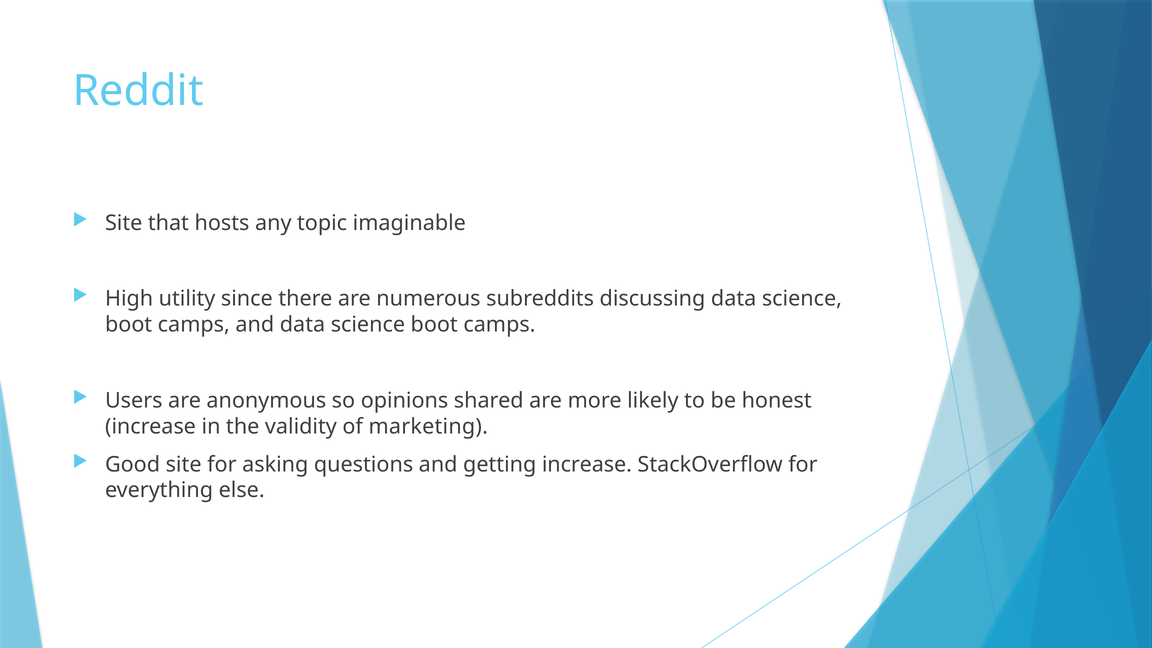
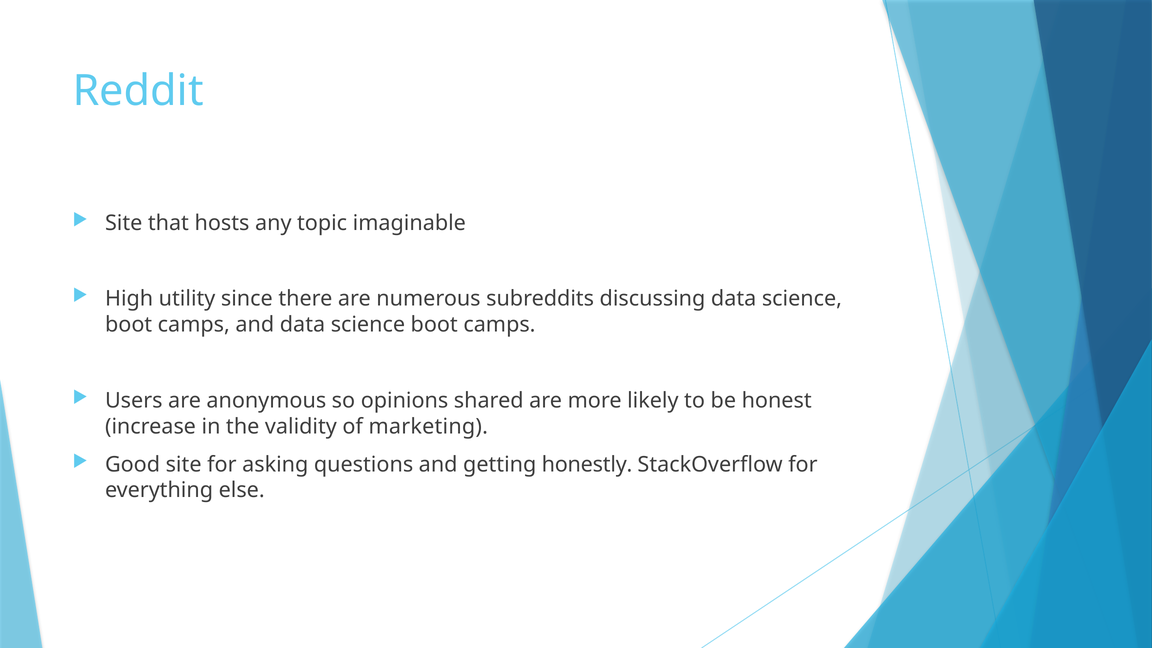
getting increase: increase -> honestly
